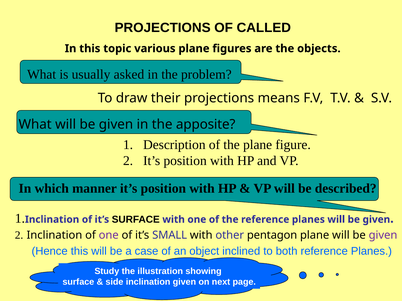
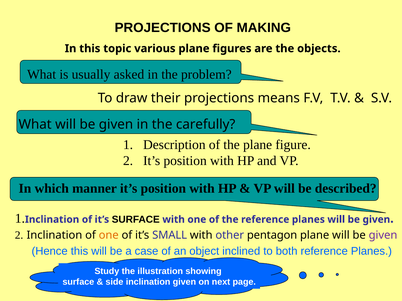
CALLED: CALLED -> MAKING
apposite: apposite -> carefully
one at (109, 236) colour: purple -> orange
